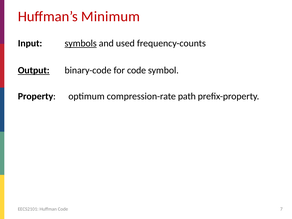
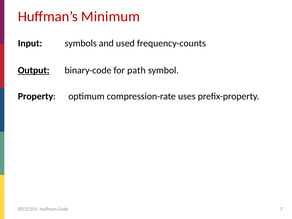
symbols underline: present -> none
for code: code -> path
path: path -> uses
